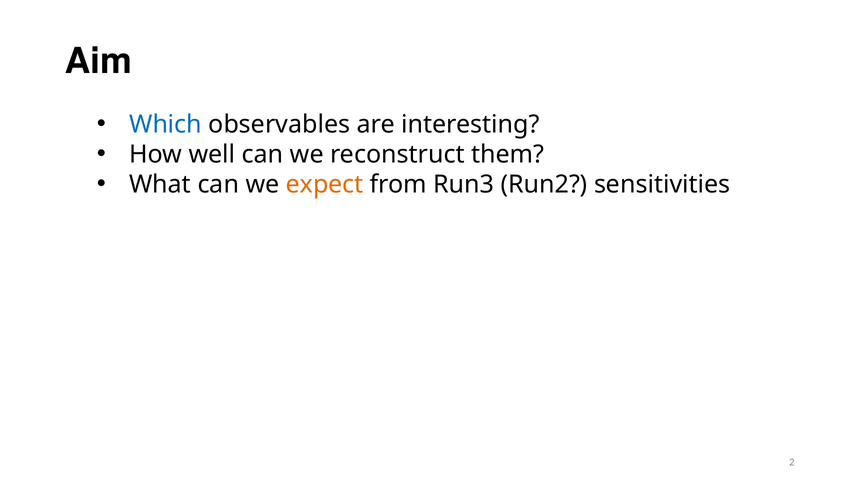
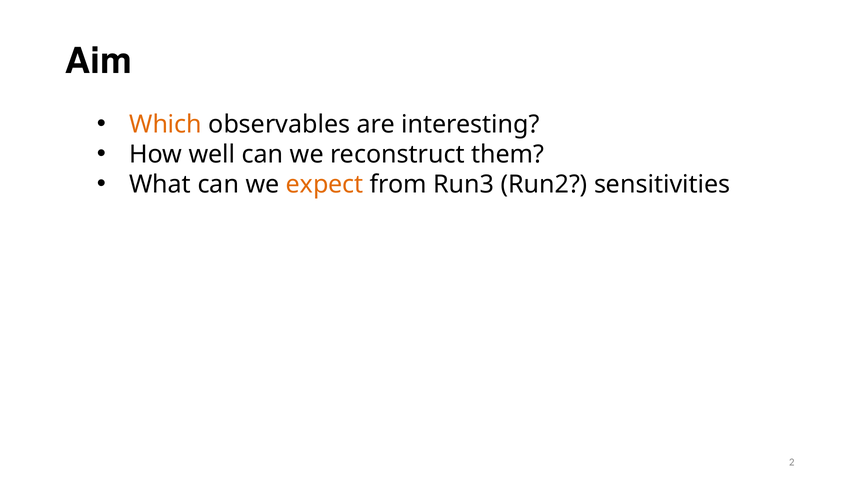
Which colour: blue -> orange
